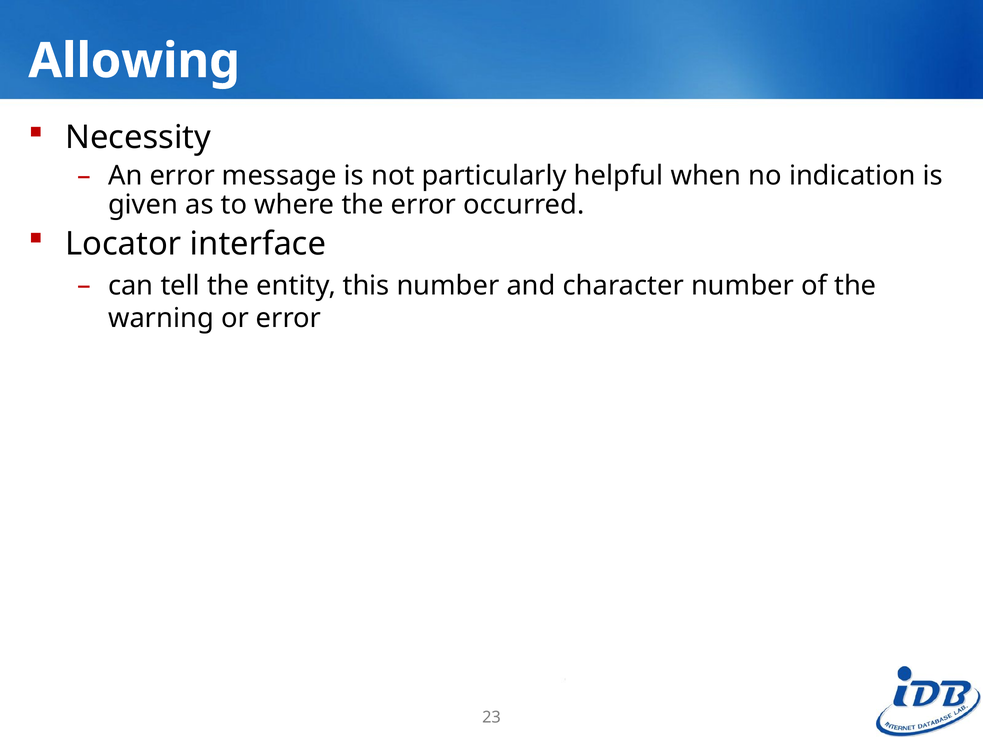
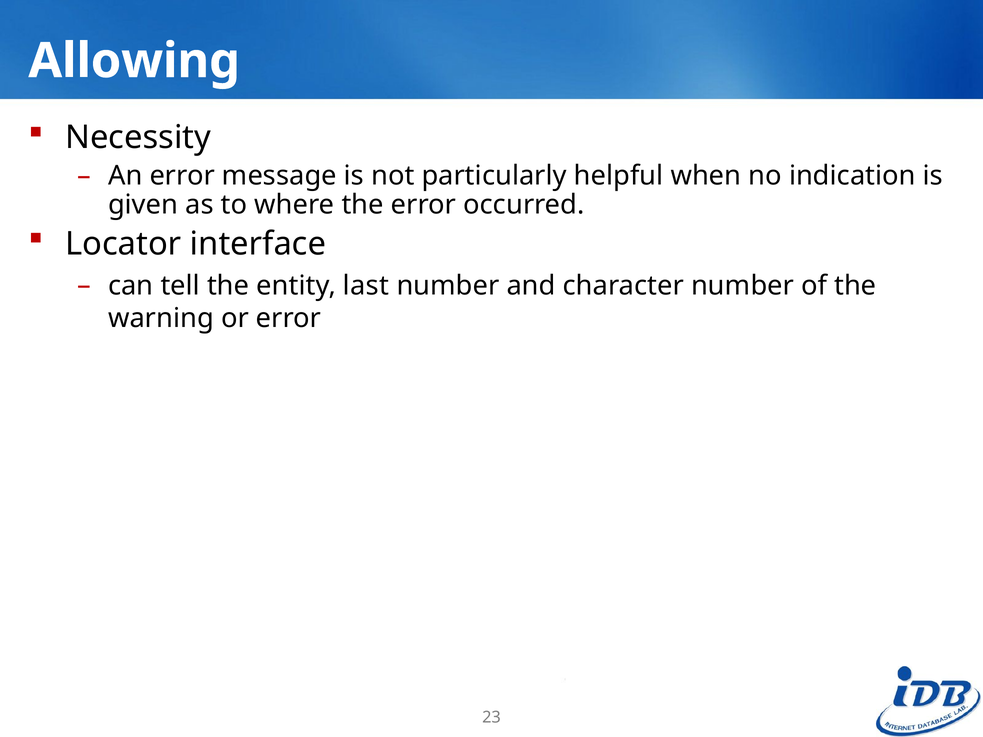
this: this -> last
